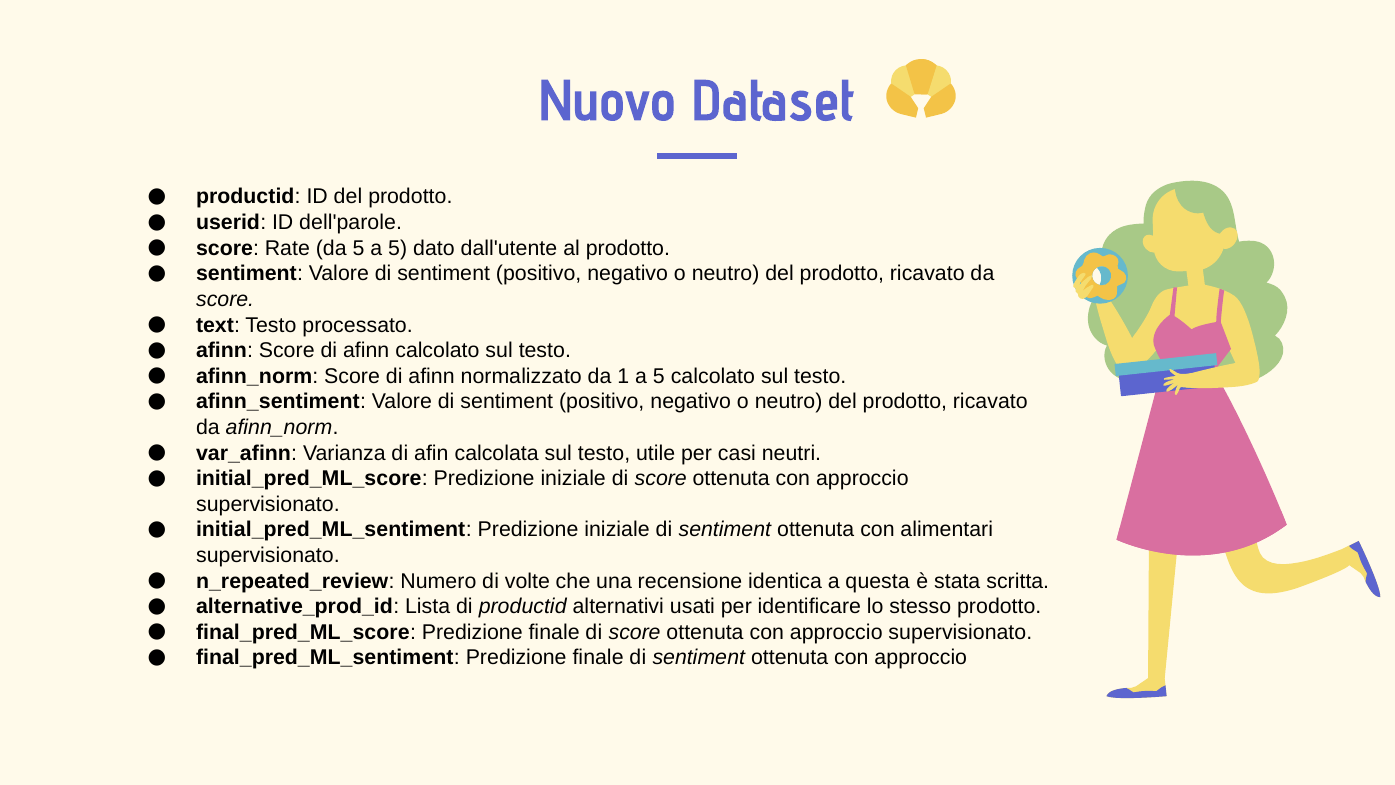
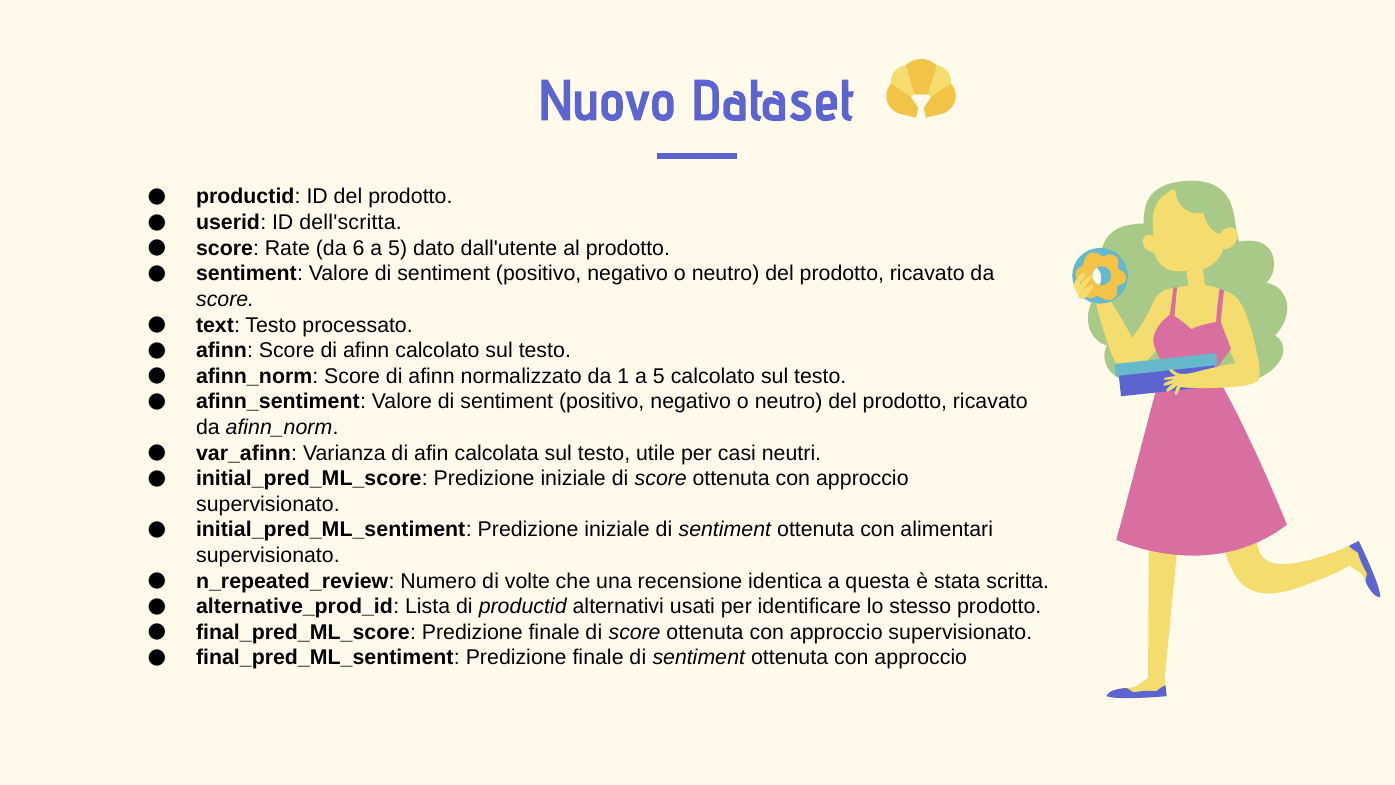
dell'parole: dell'parole -> dell'scritta
da 5: 5 -> 6
